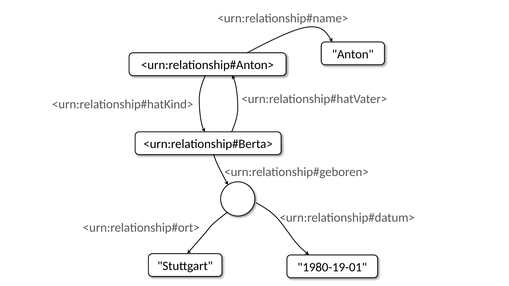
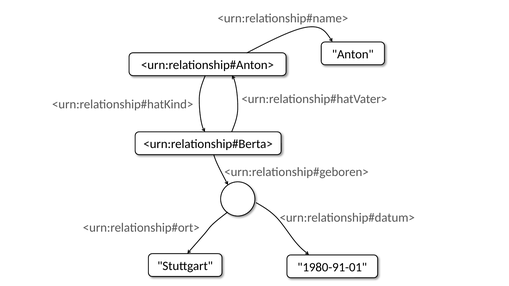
1980-19-01: 1980-19-01 -> 1980-91-01
